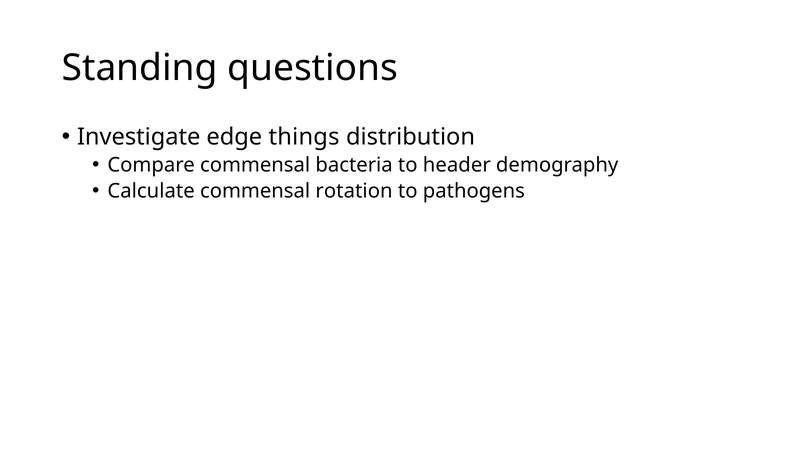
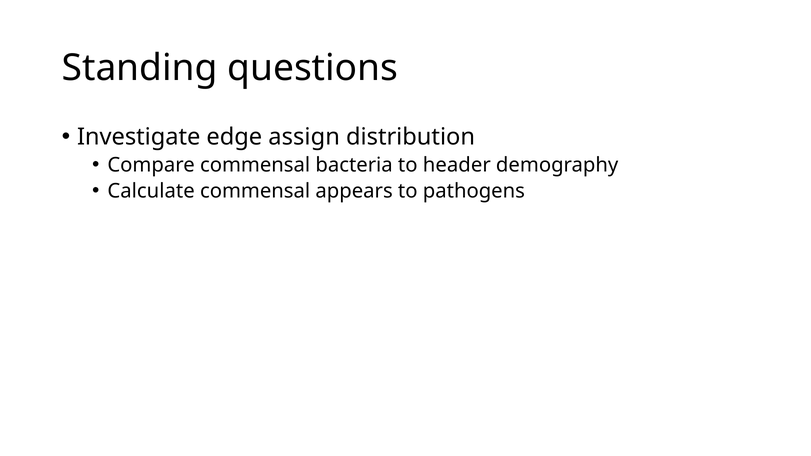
things: things -> assign
rotation: rotation -> appears
